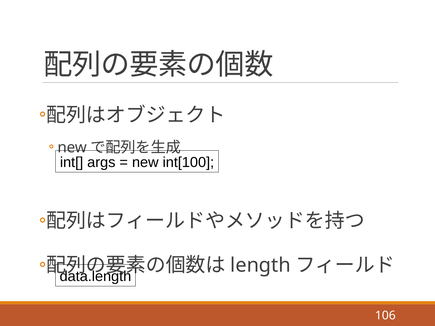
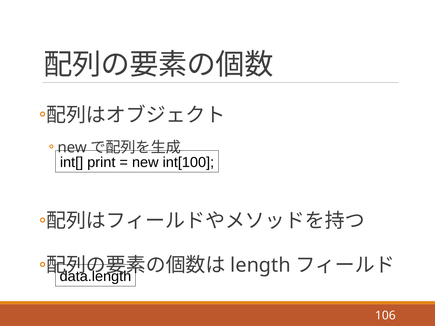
args: args -> print
